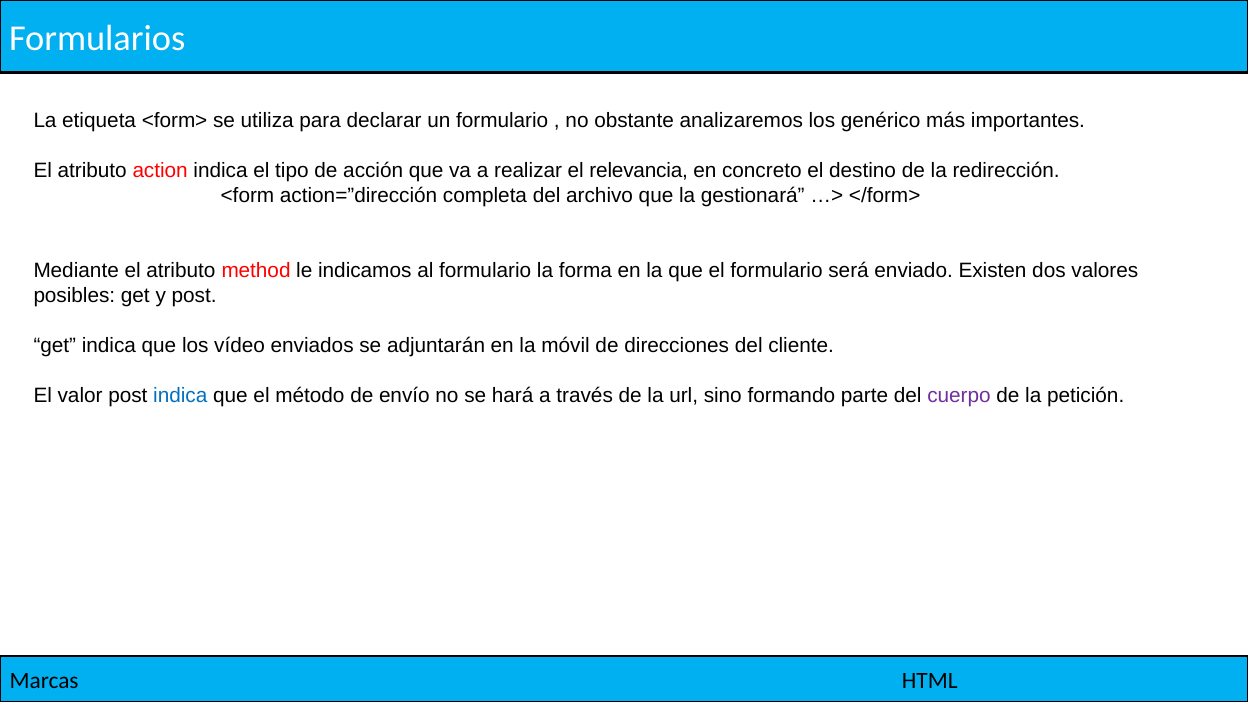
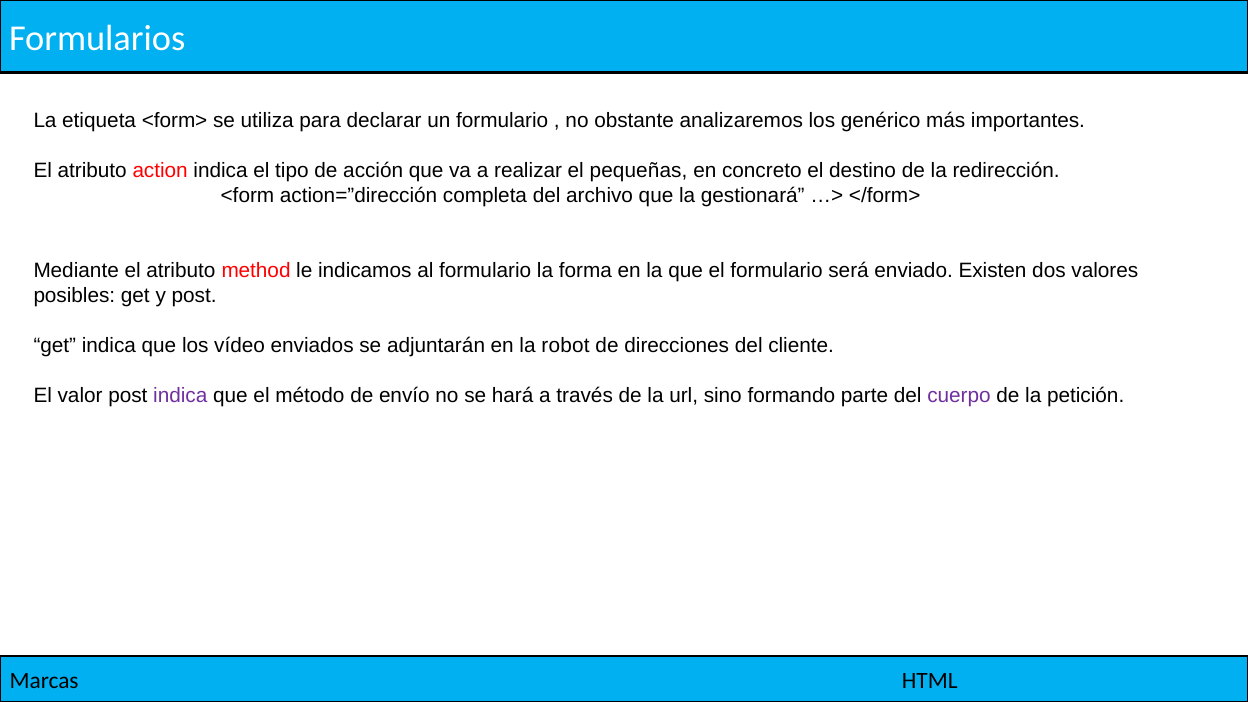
relevancia: relevancia -> pequeñas
móvil: móvil -> robot
indica at (180, 395) colour: blue -> purple
